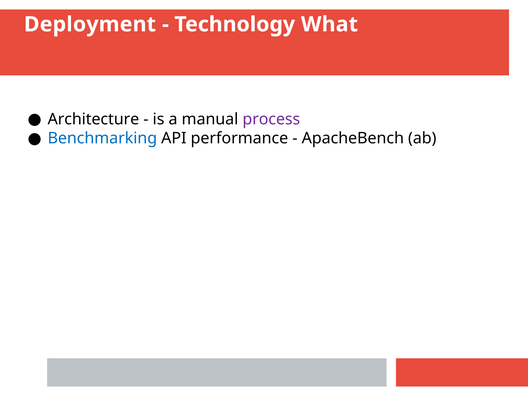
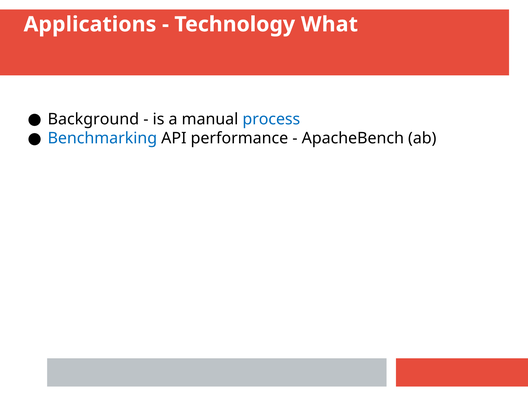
Deployment: Deployment -> Applications
Architecture: Architecture -> Background
process colour: purple -> blue
